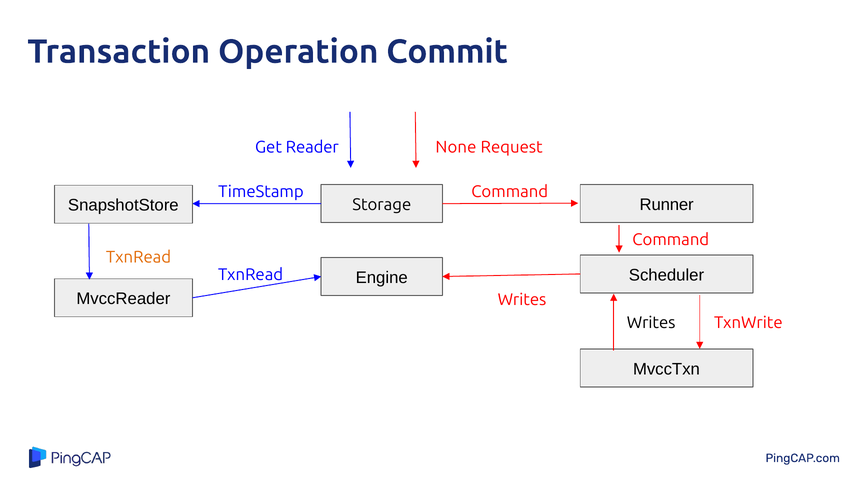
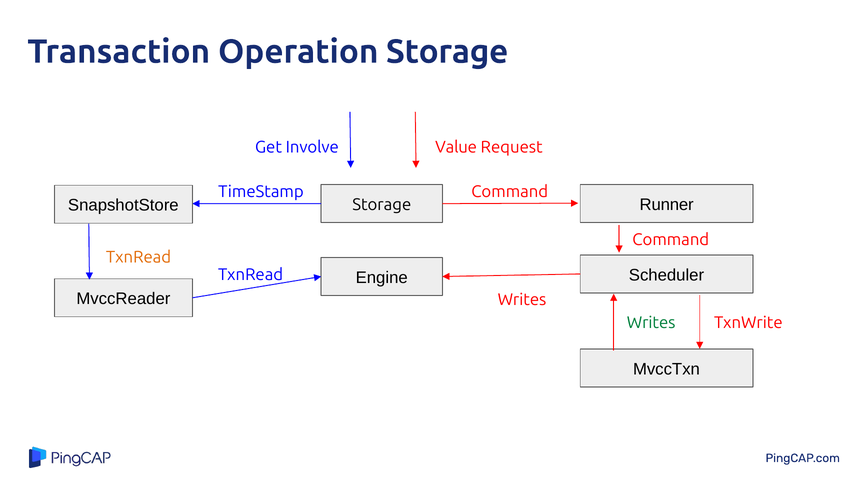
Operation Commit: Commit -> Storage
Reader: Reader -> Involve
None: None -> Value
Writes at (651, 322) colour: black -> green
